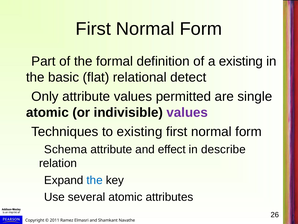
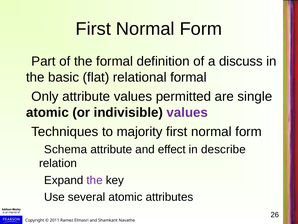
a existing: existing -> discuss
relational detect: detect -> formal
to existing: existing -> majority
the at (95, 180) colour: blue -> purple
